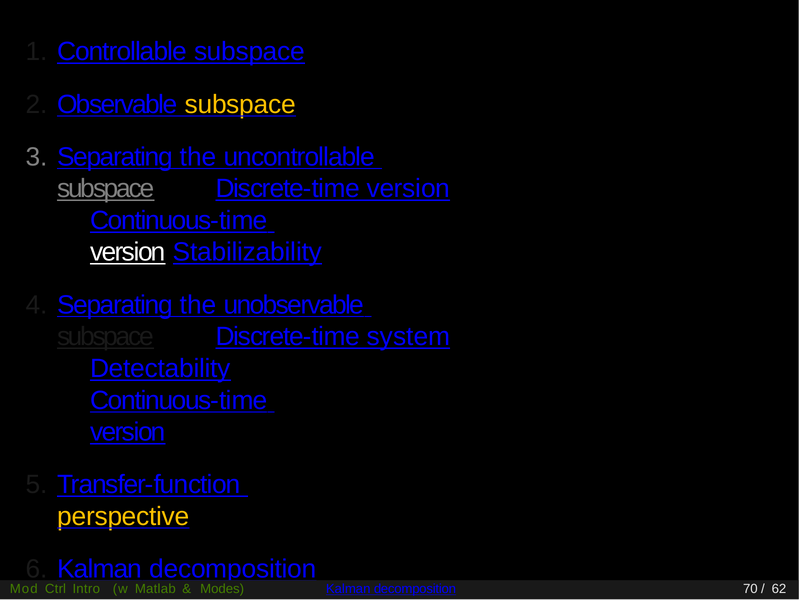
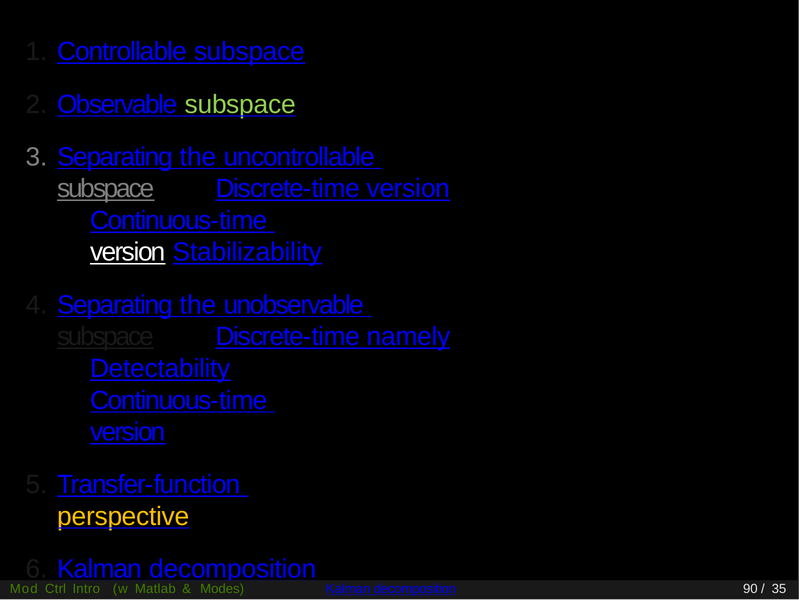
subspace at (240, 104) colour: yellow -> light green
system: system -> namely
70: 70 -> 90
62: 62 -> 35
